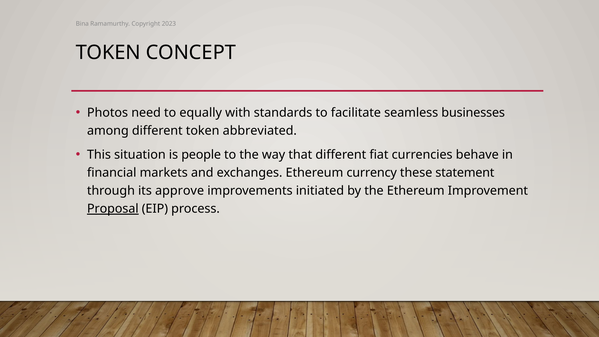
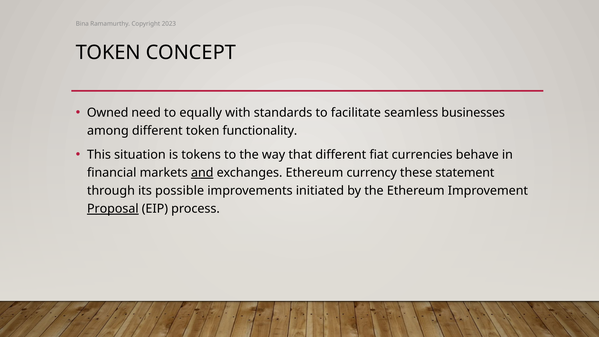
Photos: Photos -> Owned
abbreviated: abbreviated -> functionality
people: people -> tokens
and underline: none -> present
approve: approve -> possible
